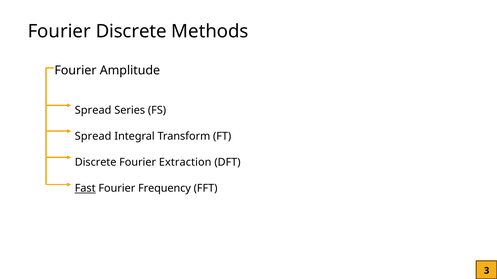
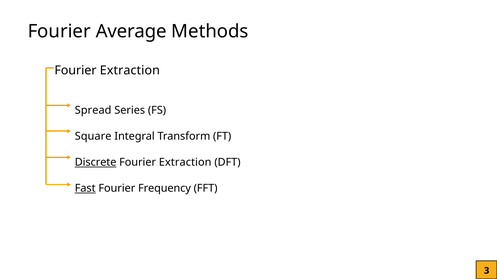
Fourier Discrete: Discrete -> Average
Amplitude at (130, 71): Amplitude -> Extraction
Spread at (93, 136): Spread -> Square
Discrete at (96, 163) underline: none -> present
